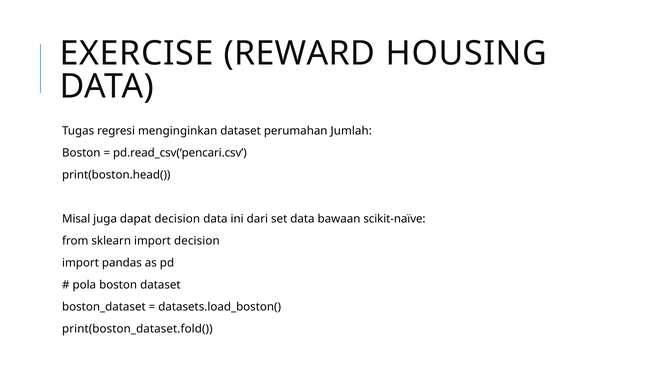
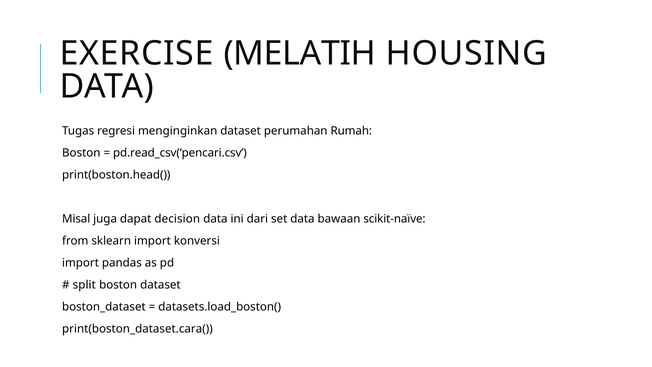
REWARD: REWARD -> MELATIH
Jumlah: Jumlah -> Rumah
import decision: decision -> konversi
pola: pola -> split
print(boston_dataset.fold(: print(boston_dataset.fold( -> print(boston_dataset.cara(
